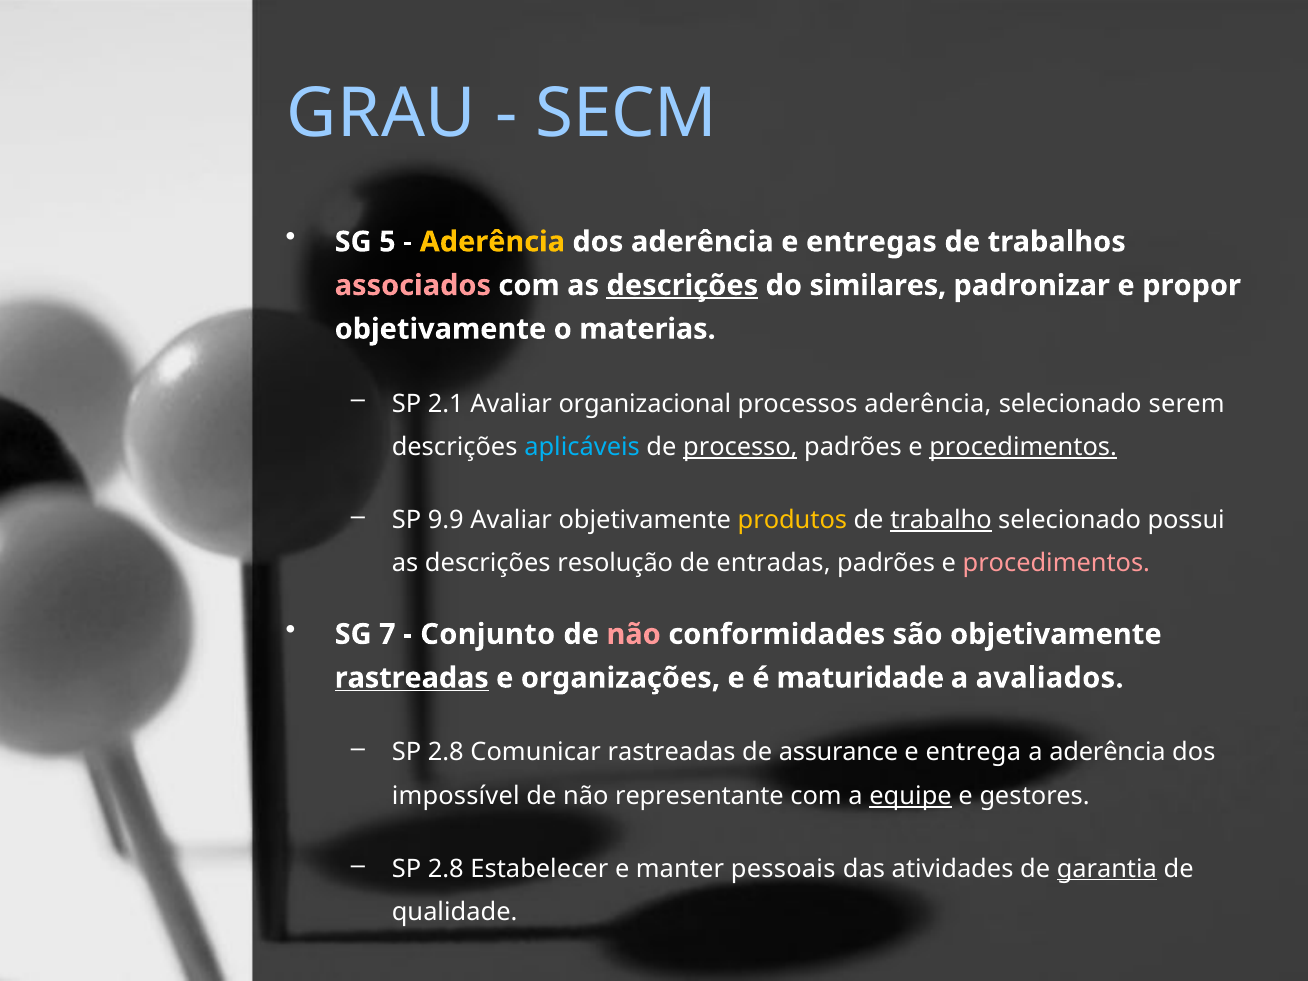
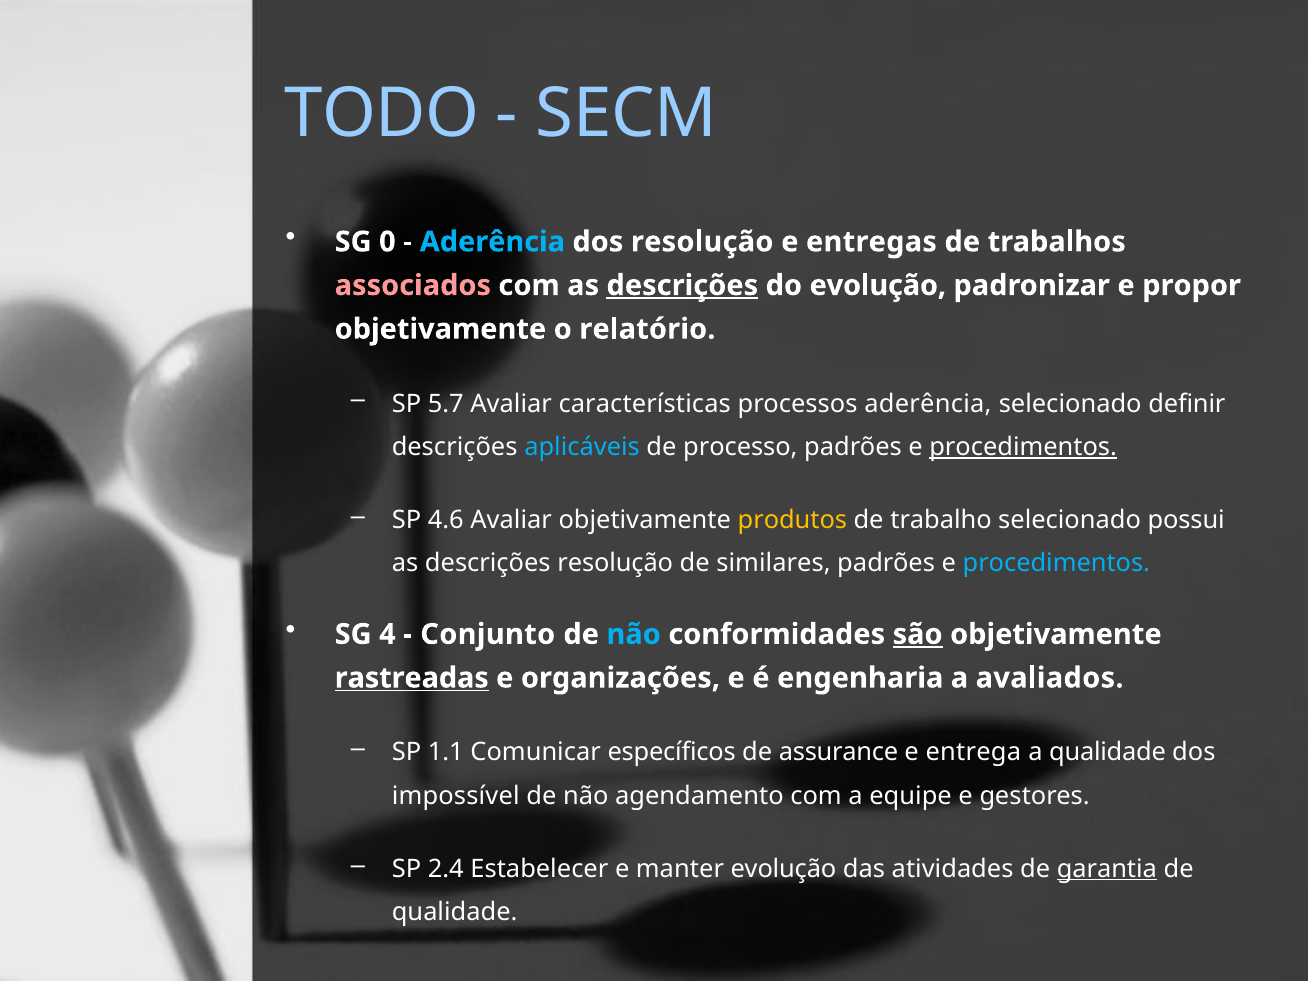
GRAU: GRAU -> TODO
5: 5 -> 0
Aderência at (492, 242) colour: yellow -> light blue
dos aderência: aderência -> resolução
do similares: similares -> evolução
materias: materias -> relatório
2.1: 2.1 -> 5.7
organizacional: organizacional -> características
serem: serem -> definir
processo underline: present -> none
9.9: 9.9 -> 4.6
trabalho underline: present -> none
entradas: entradas -> similares
procedimentos at (1056, 564) colour: pink -> light blue
7: 7 -> 4
não at (634, 634) colour: pink -> light blue
são underline: none -> present
maturidade: maturidade -> engenharia
2.8 at (446, 753): 2.8 -> 1.1
Comunicar rastreadas: rastreadas -> específicos
a aderência: aderência -> qualidade
representante: representante -> agendamento
equipe underline: present -> none
2.8 at (446, 869): 2.8 -> 2.4
manter pessoais: pessoais -> evolução
